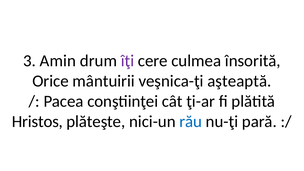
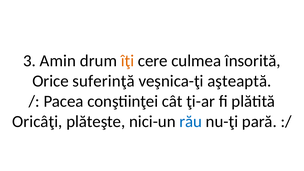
îţi colour: purple -> orange
mântuirii: mântuirii -> suferinţă
Hristos: Hristos -> Oricâţi
